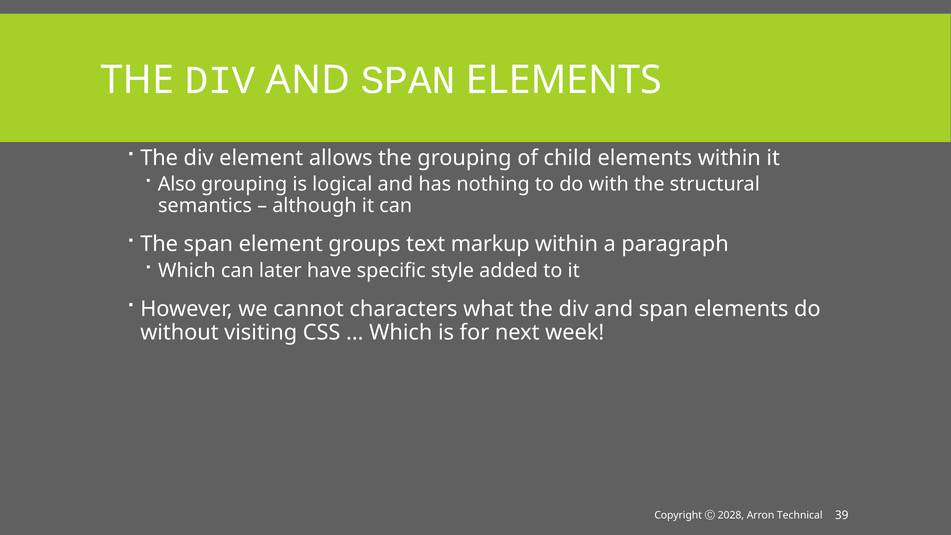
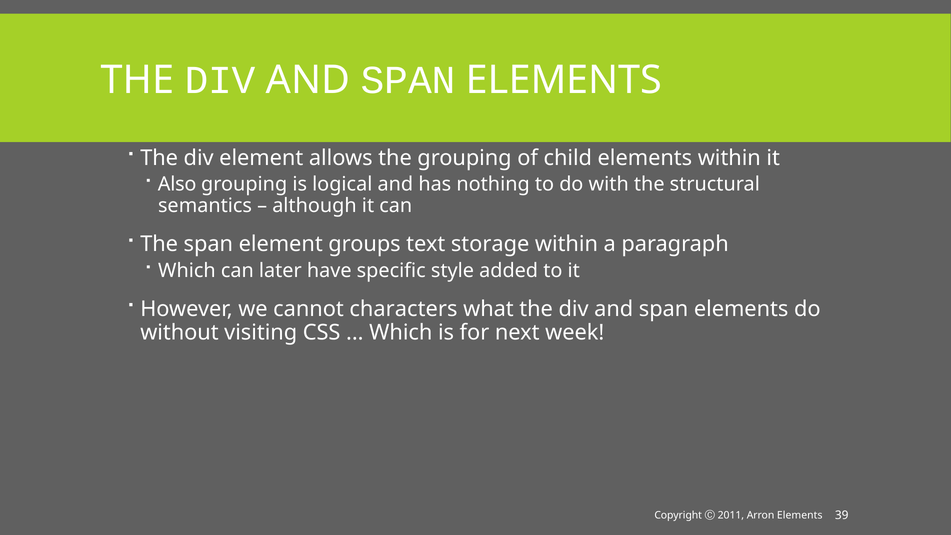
markup: markup -> storage
2028: 2028 -> 2011
Arron Technical: Technical -> Elements
